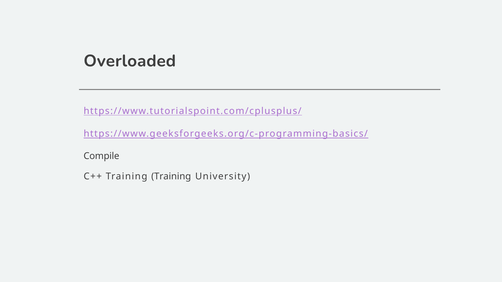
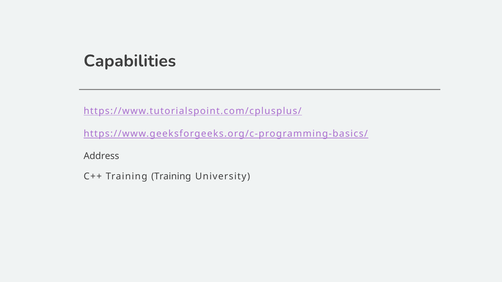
Overloaded: Overloaded -> Capabilities
Compile: Compile -> Address
